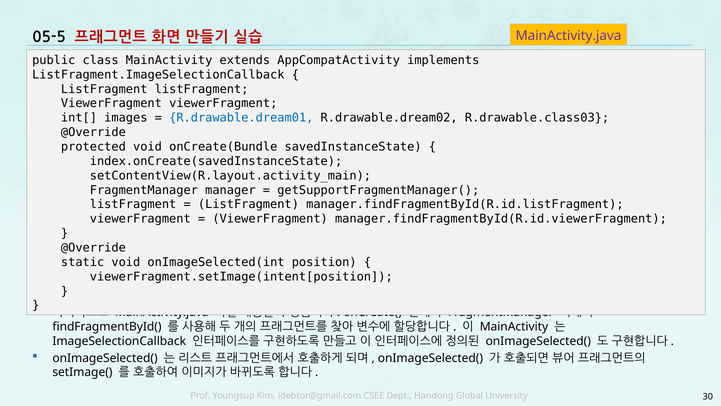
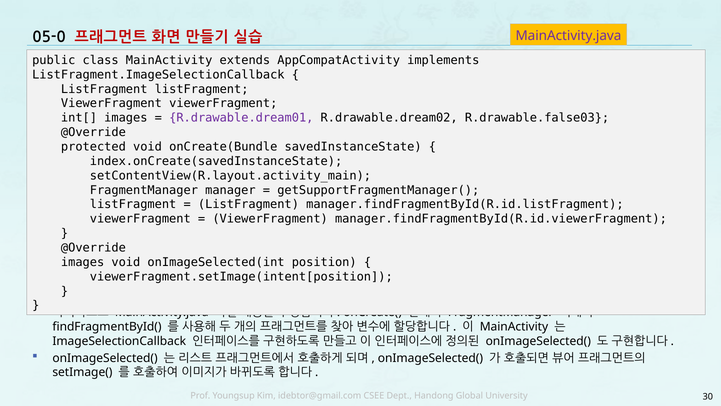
05-5: 05-5 -> 05-0
R.drawable.dream01 colour: blue -> purple
R.drawable.class03: R.drawable.class03 -> R.drawable.false03
static at (83, 262): static -> images
